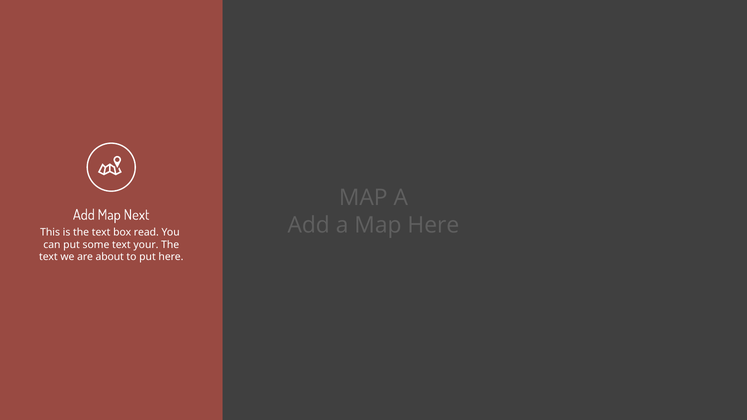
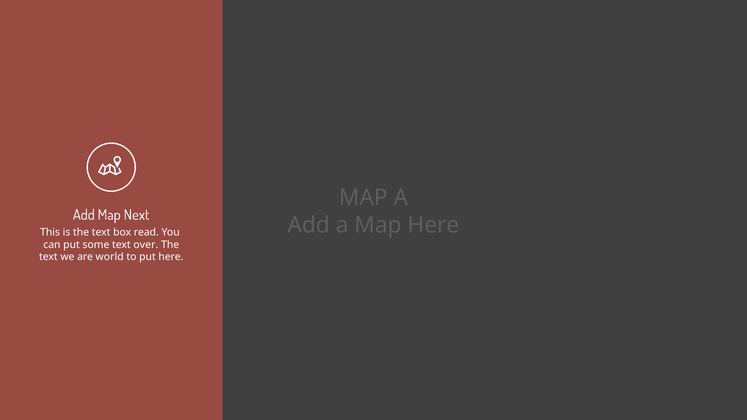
your: your -> over
about: about -> world
